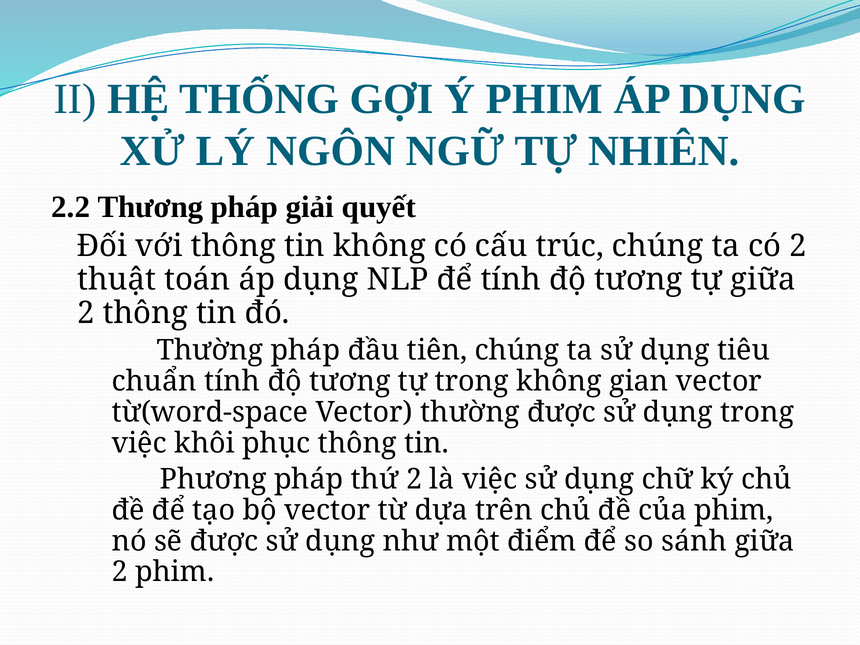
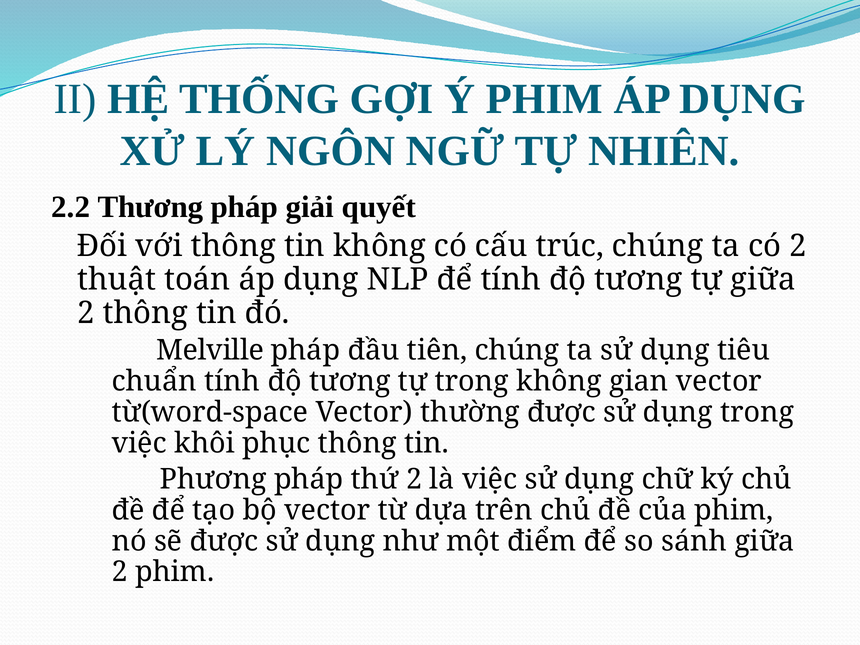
Thường at (210, 350): Thường -> Melville
